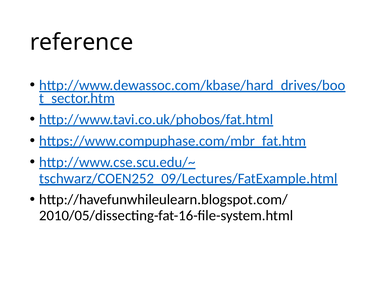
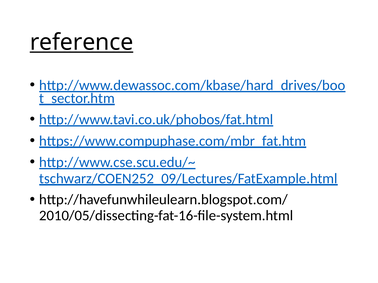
reference underline: none -> present
